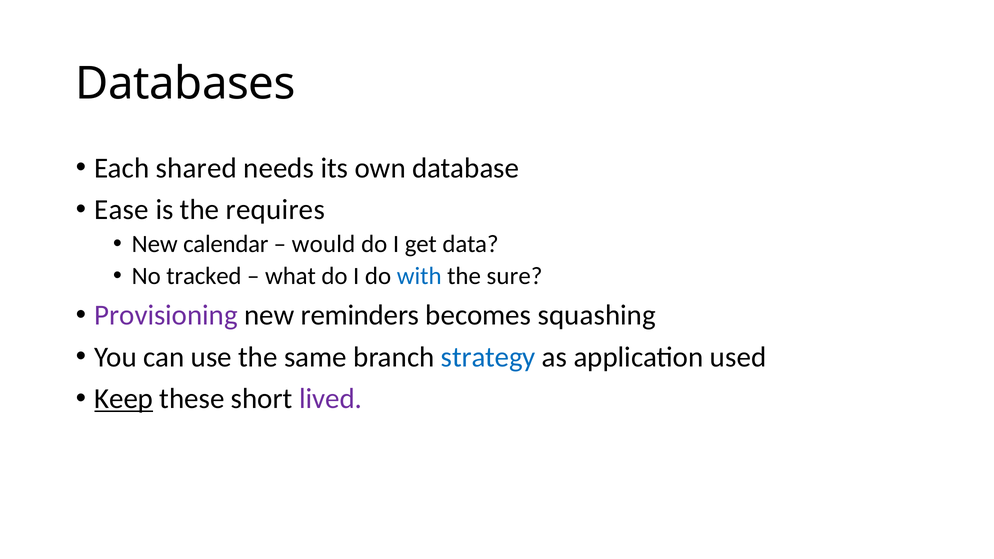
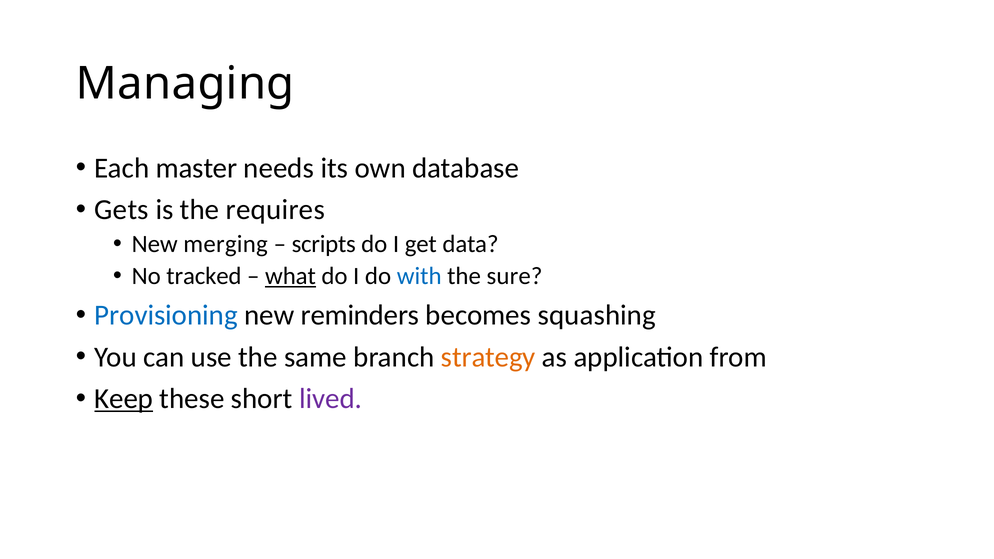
Databases: Databases -> Managing
shared: shared -> master
Ease: Ease -> Gets
calendar: calendar -> merging
would: would -> scripts
what underline: none -> present
Provisioning colour: purple -> blue
strategy colour: blue -> orange
used: used -> from
